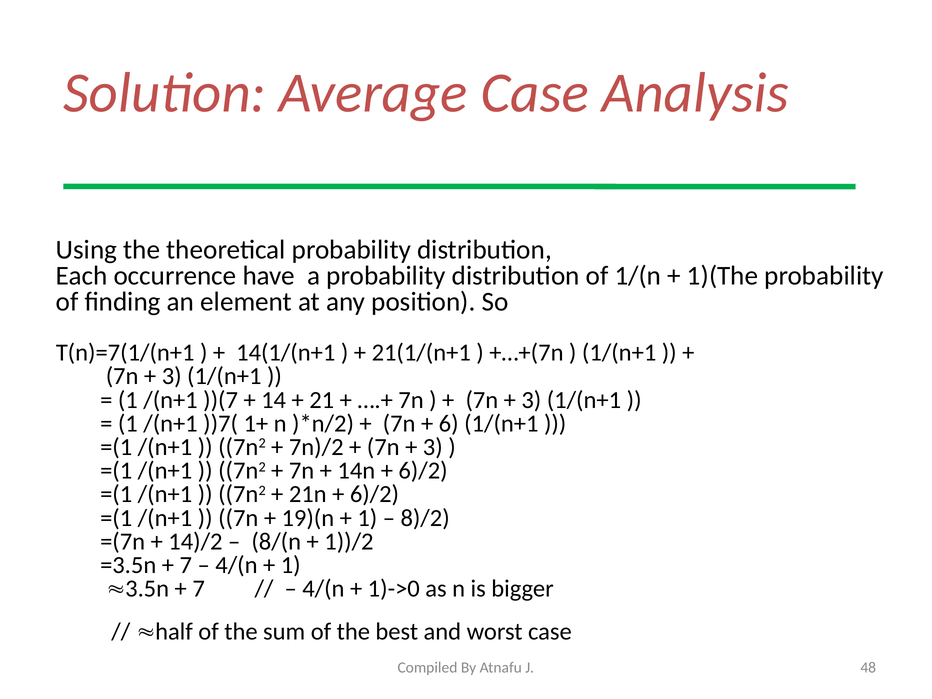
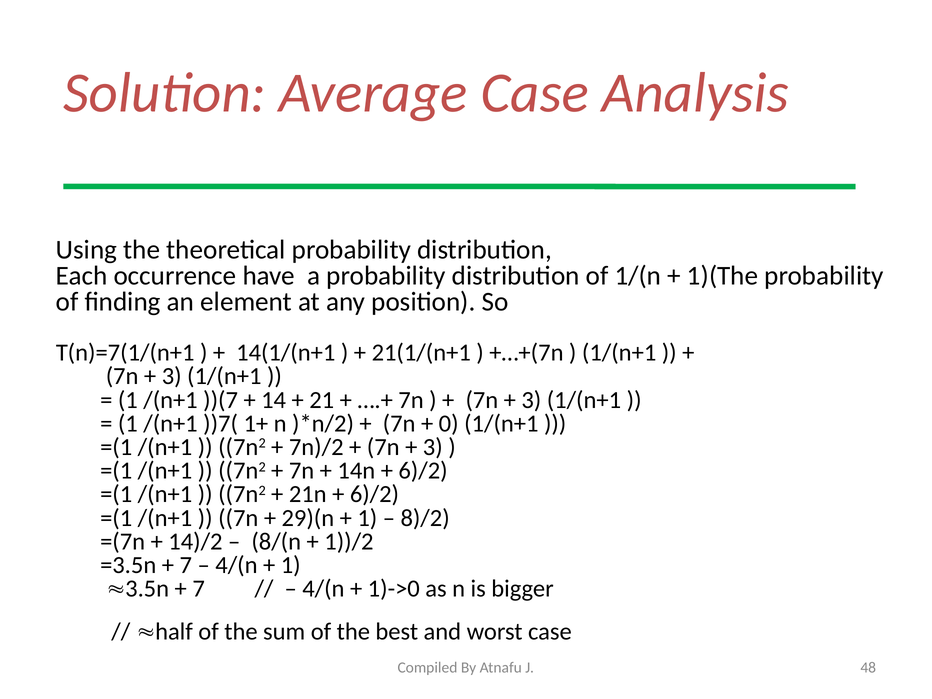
6: 6 -> 0
19)(n: 19)(n -> 29)(n
